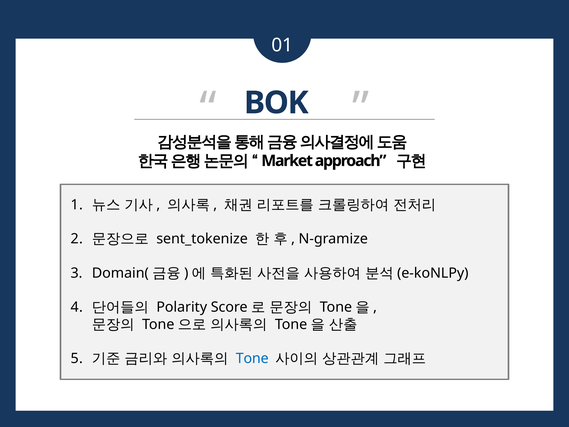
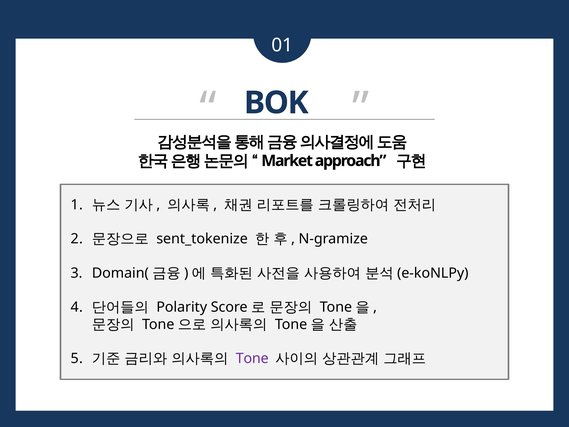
Tone colour: blue -> purple
